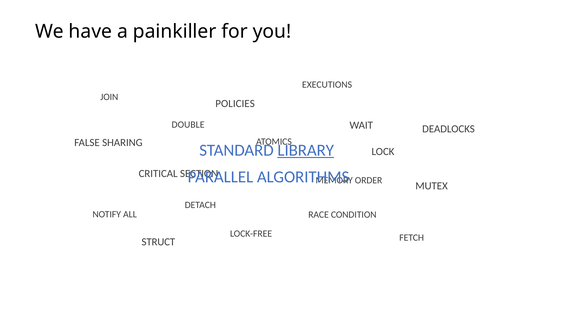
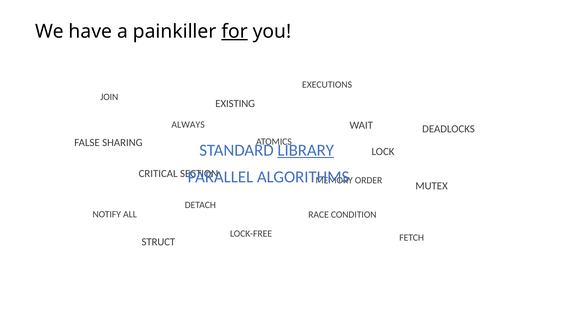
for underline: none -> present
POLICIES: POLICIES -> EXISTING
DOUBLE: DOUBLE -> ALWAYS
